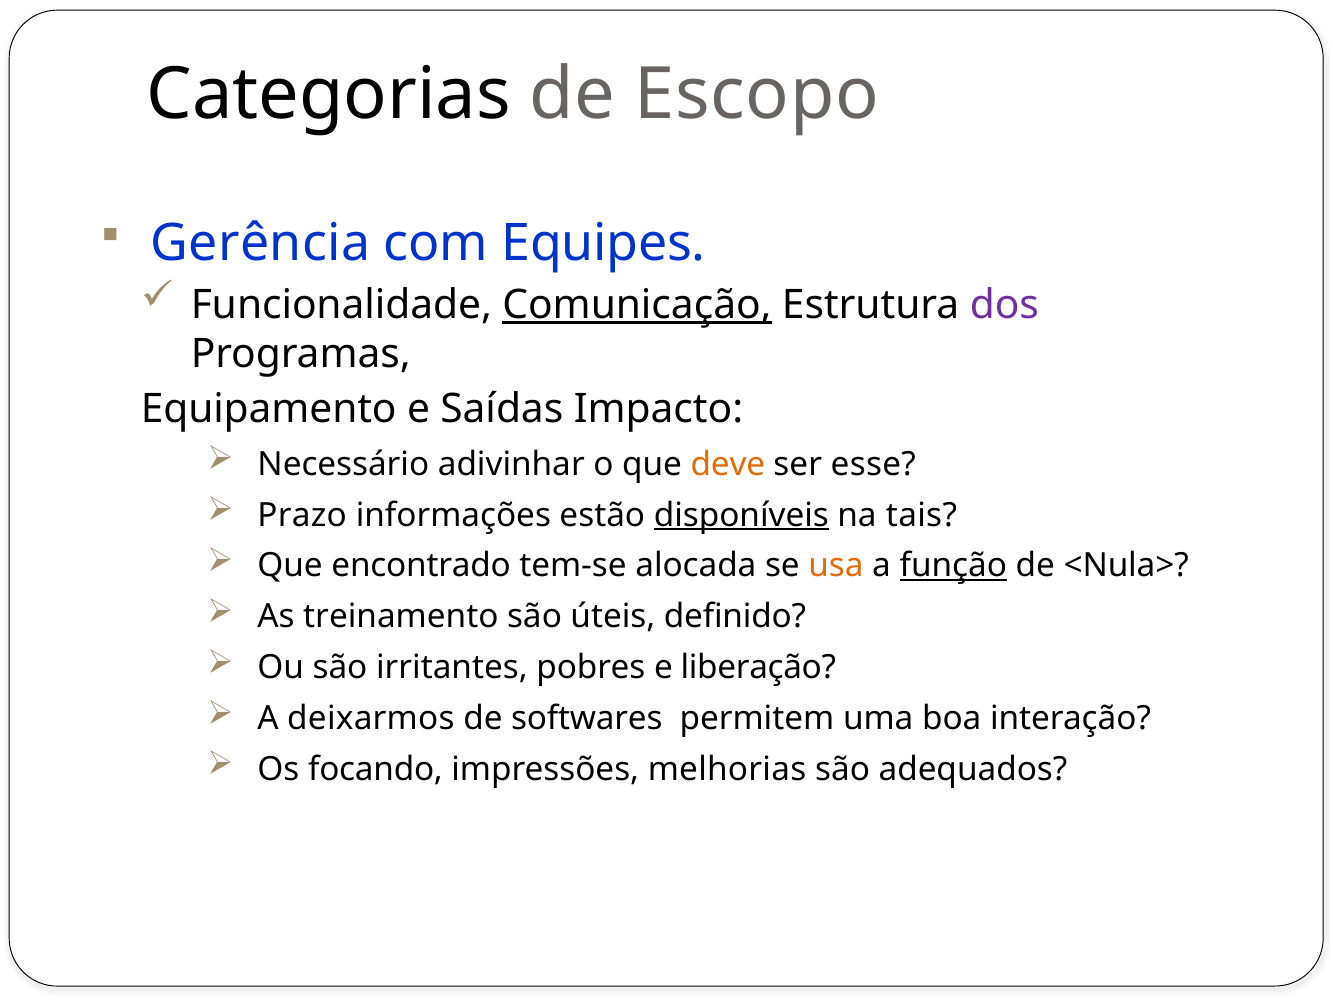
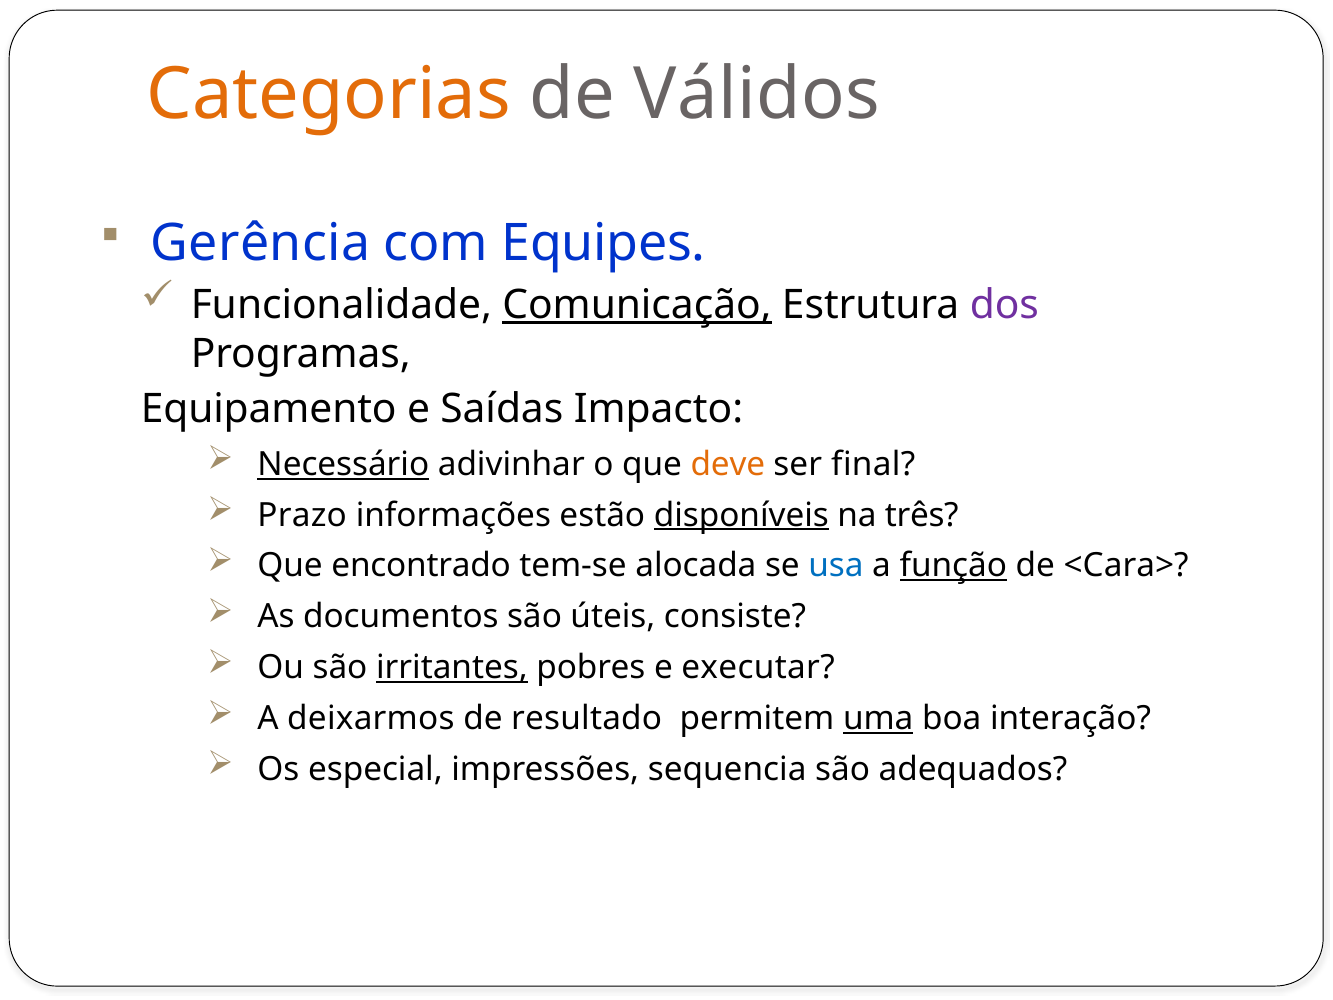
Categorias colour: black -> orange
Escopo: Escopo -> Válidos
Necessário underline: none -> present
esse: esse -> final
tais: tais -> três
usa colour: orange -> blue
<Nula>: <Nula> -> <Cara>
treinamento: treinamento -> documentos
definido: definido -> consiste
irritantes underline: none -> present
liberação: liberação -> executar
softwares: softwares -> resultado
uma underline: none -> present
focando: focando -> especial
melhorias: melhorias -> sequencia
